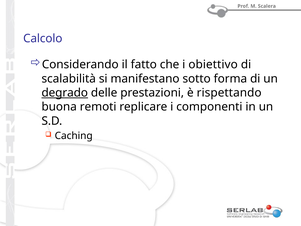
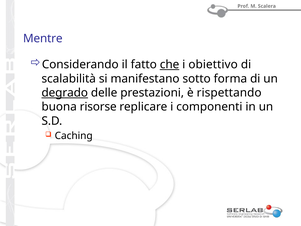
Calcolo: Calcolo -> Mentre
che underline: none -> present
remoti: remoti -> risorse
